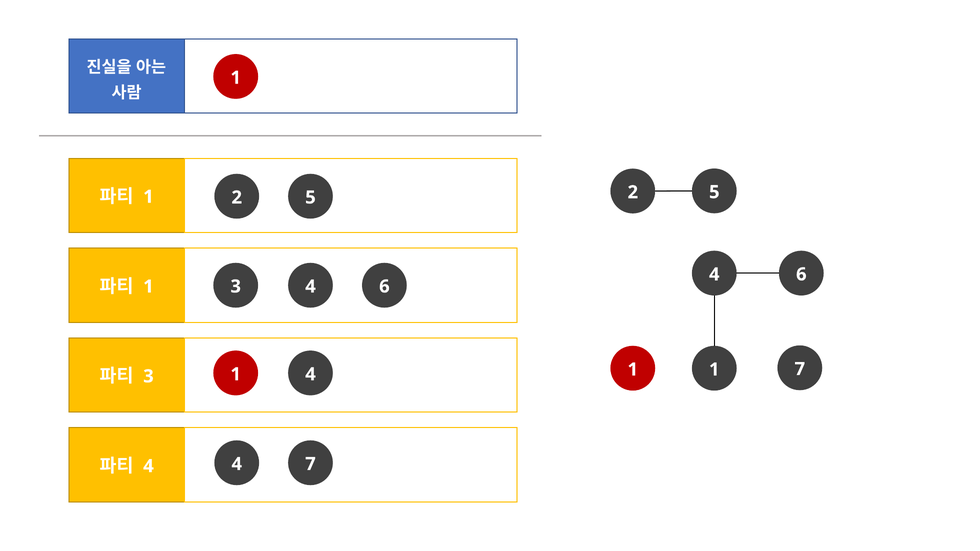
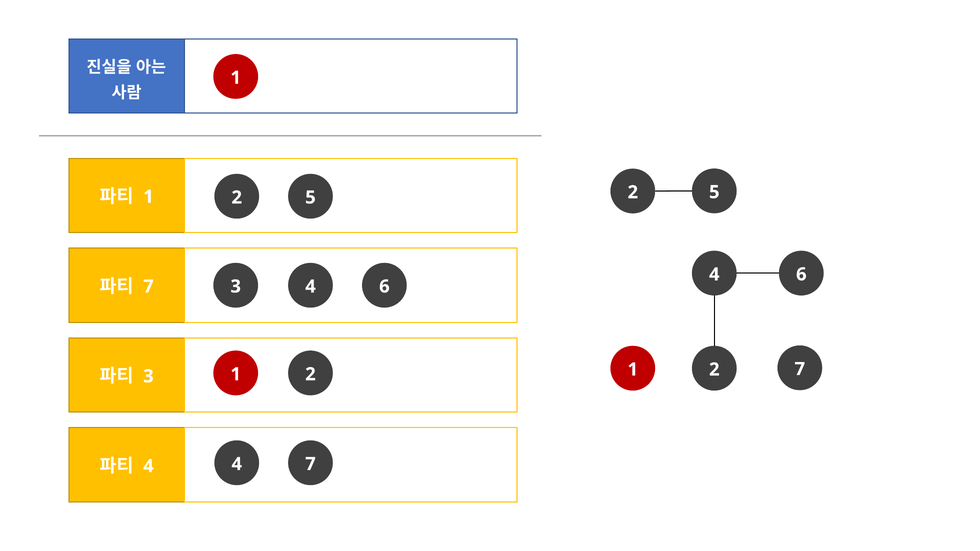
1 at (148, 287): 1 -> 7
1 at (714, 370): 1 -> 2
4 at (310, 374): 4 -> 2
